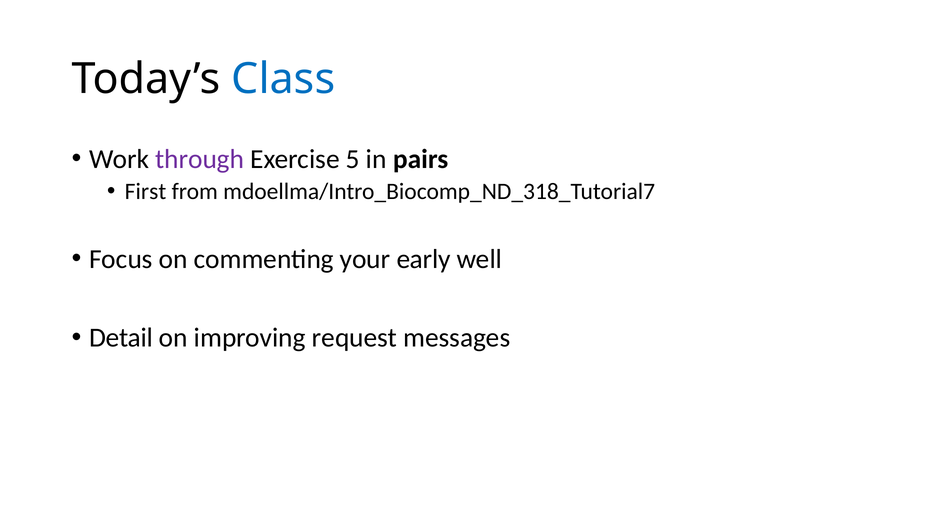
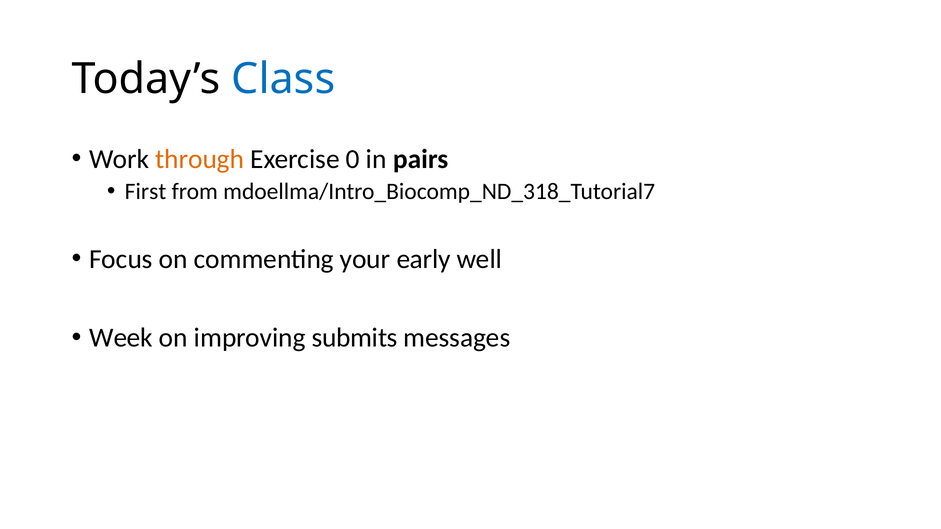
through colour: purple -> orange
5: 5 -> 0
Detail: Detail -> Week
request: request -> submits
